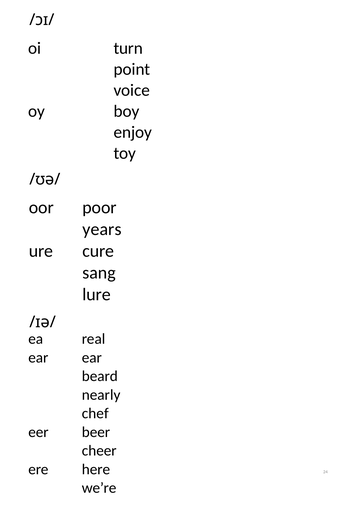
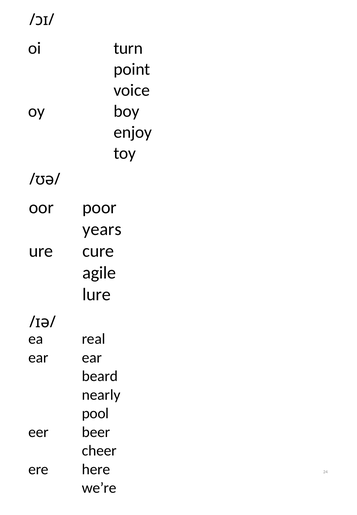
sang: sang -> agile
chef: chef -> pool
